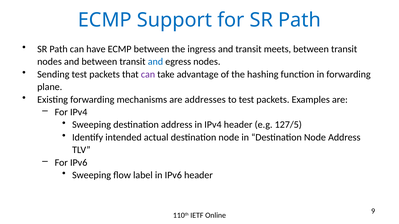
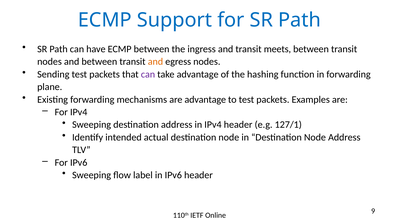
and at (155, 62) colour: blue -> orange
are addresses: addresses -> advantage
127/5: 127/5 -> 127/1
